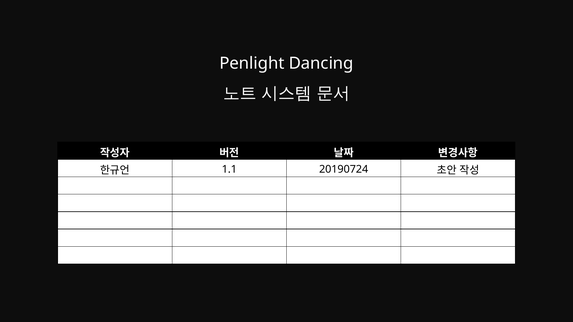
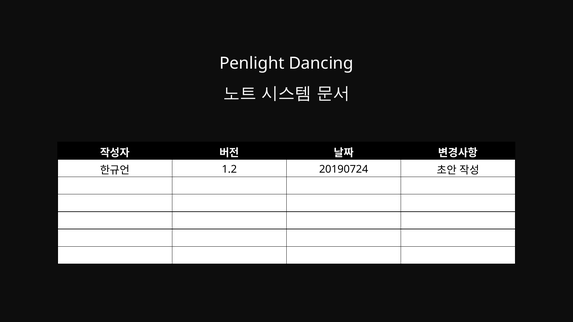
1.1: 1.1 -> 1.2
